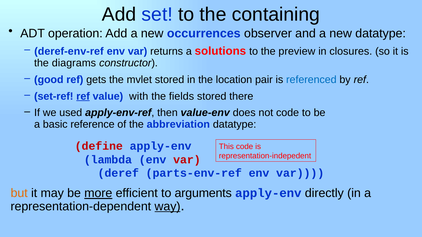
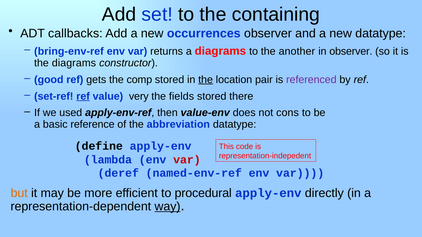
operation: operation -> callbacks
deref-env-ref: deref-env-ref -> bring-env-ref
a solutions: solutions -> diagrams
preview: preview -> another
in closures: closures -> observer
mvlet: mvlet -> comp
the at (206, 80) underline: none -> present
referenced colour: blue -> purple
with: with -> very
not code: code -> cons
define colour: red -> black
parts-env-ref: parts-env-ref -> named-env-ref
more underline: present -> none
arguments: arguments -> procedural
